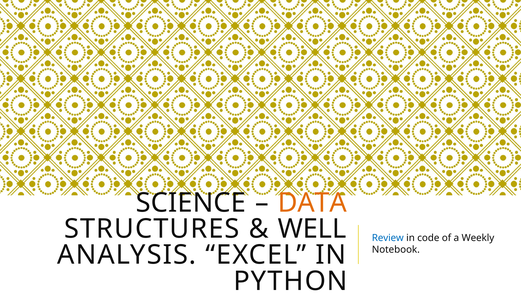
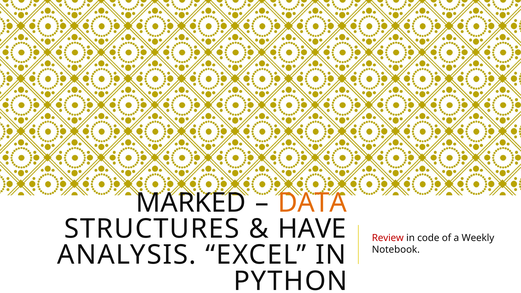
SCIENCE: SCIENCE -> MARKED
WELL: WELL -> HAVE
Review colour: blue -> red
